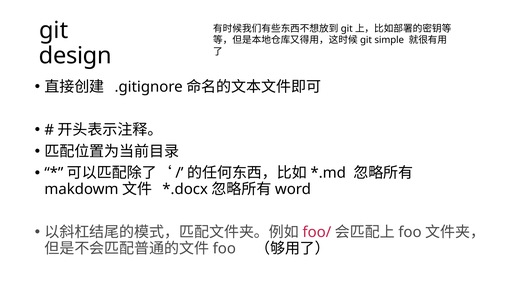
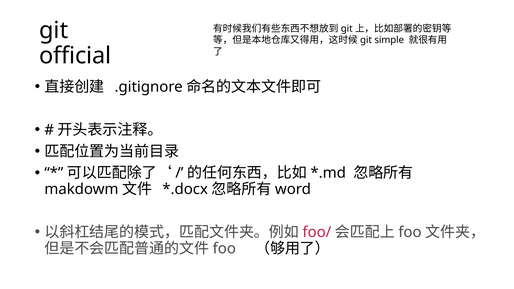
design: design -> official
